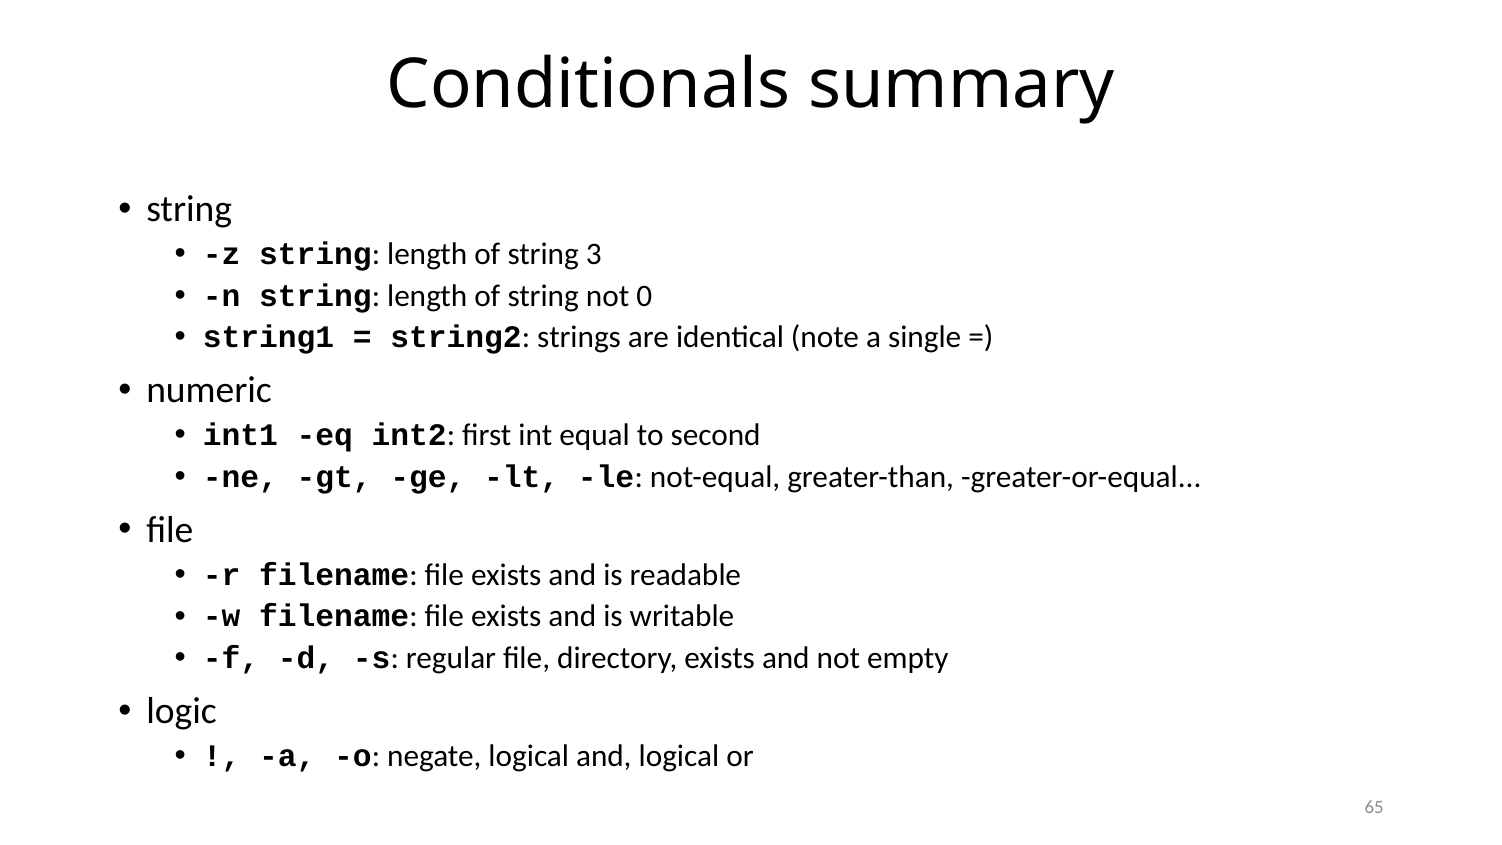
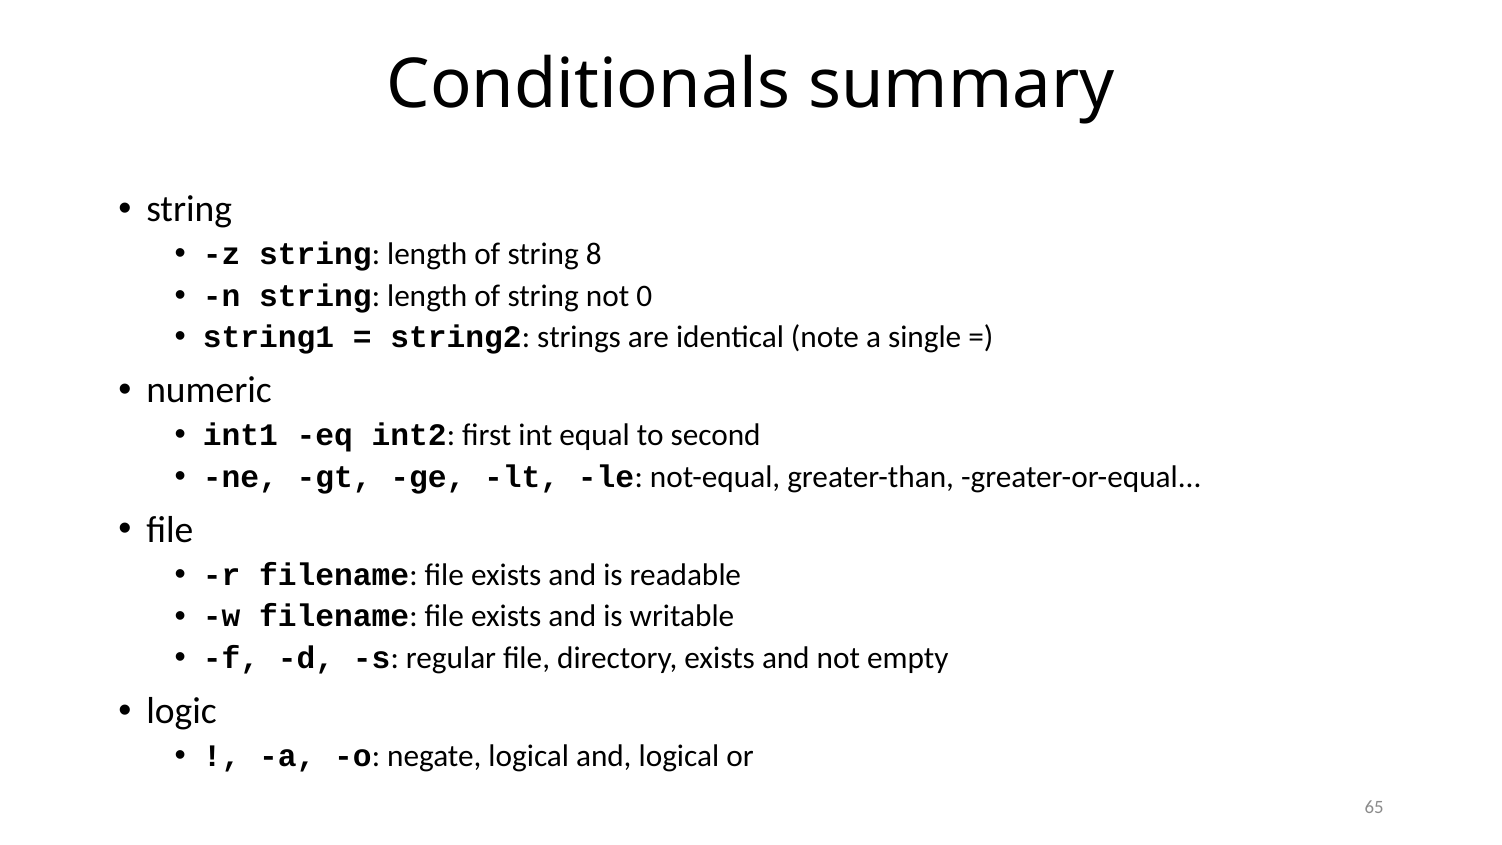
3: 3 -> 8
